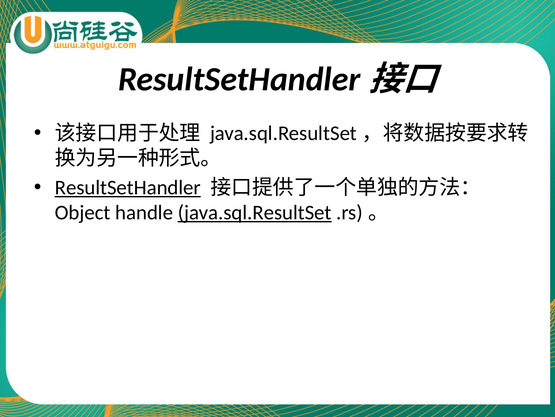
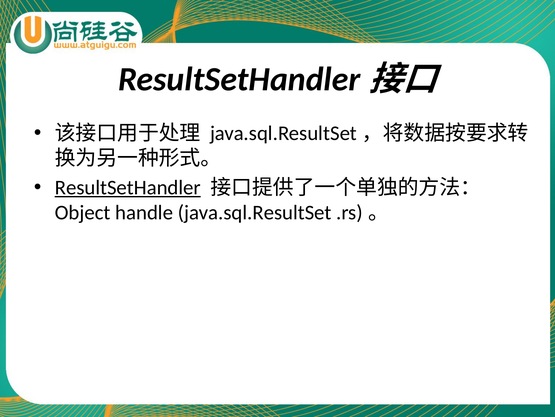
java.sql.ResultSet underline: present -> none
